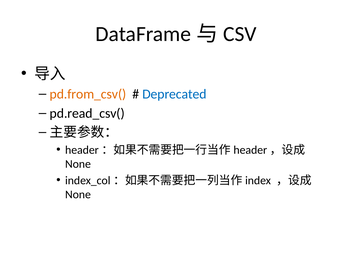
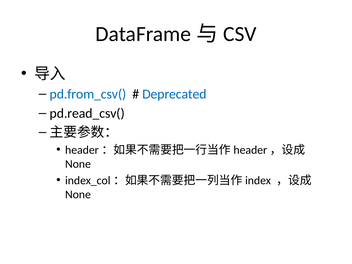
pd.from_csv( colour: orange -> blue
